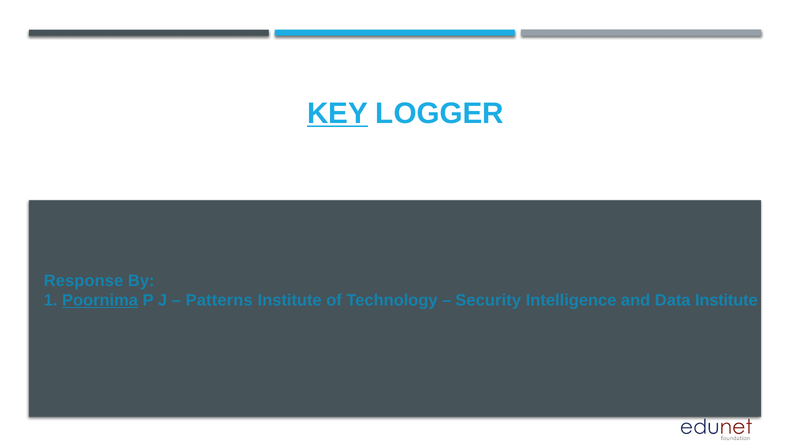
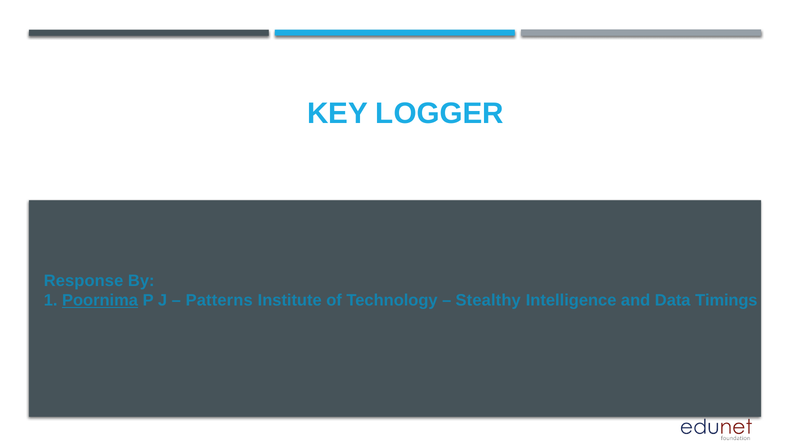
KEY underline: present -> none
Security: Security -> Stealthy
Data Institute: Institute -> Timings
